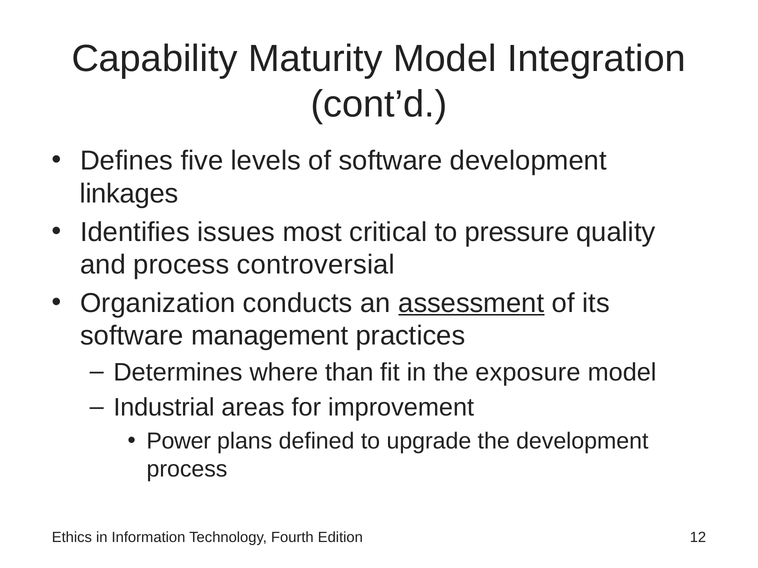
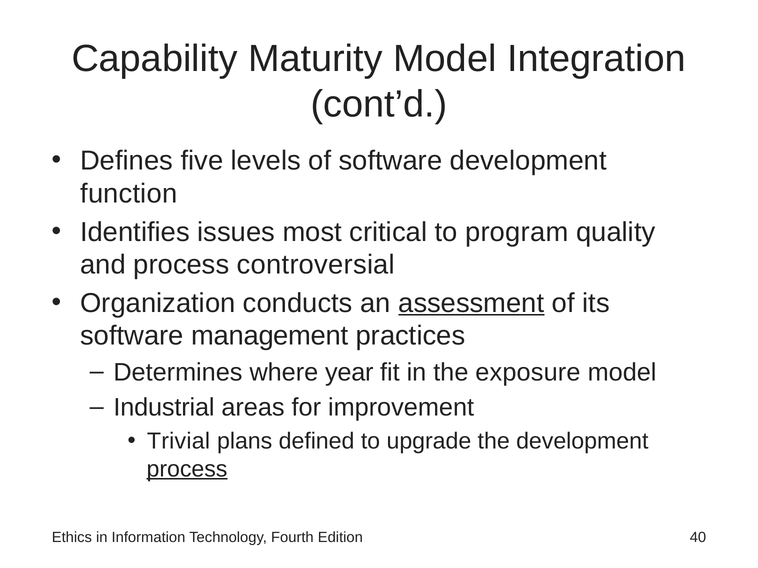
linkages: linkages -> function
pressure: pressure -> program
than: than -> year
Power: Power -> Trivial
process at (187, 469) underline: none -> present
12: 12 -> 40
